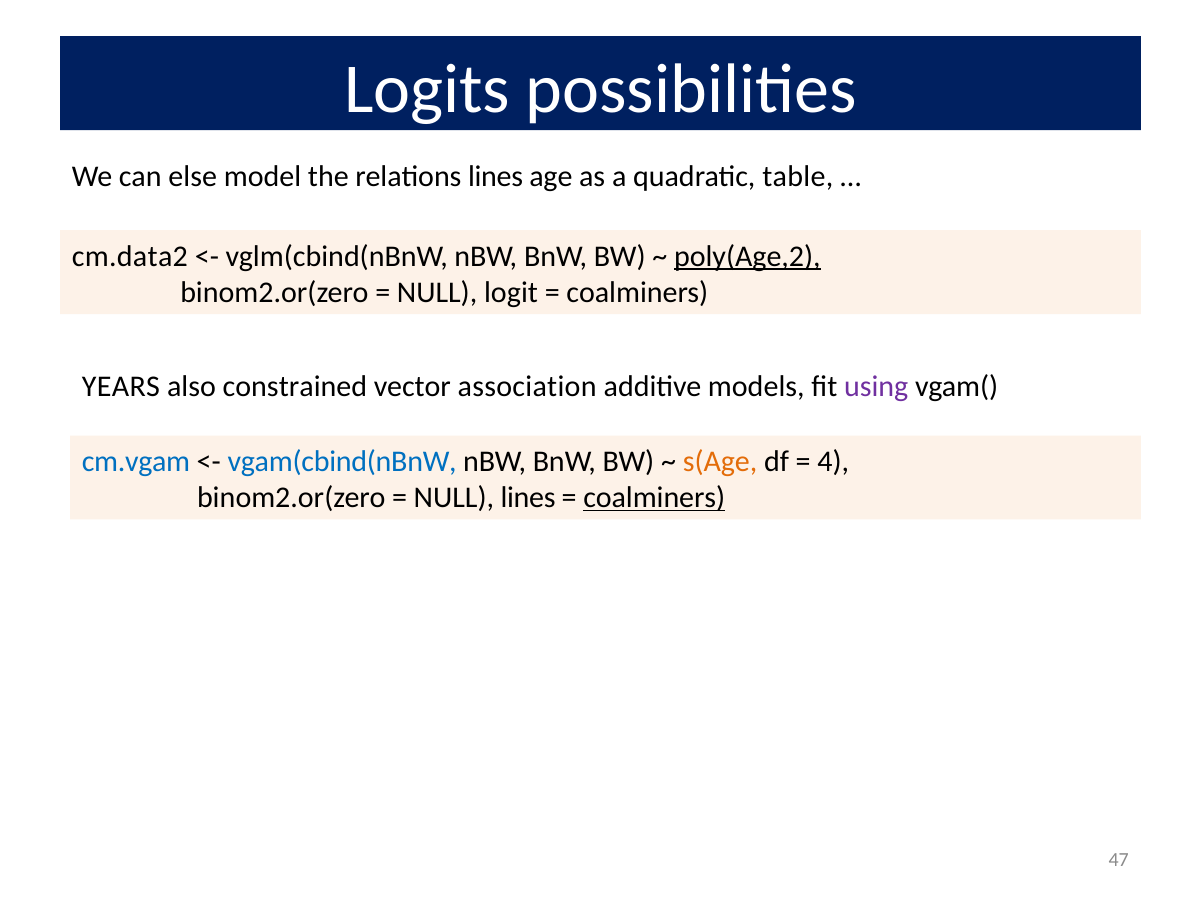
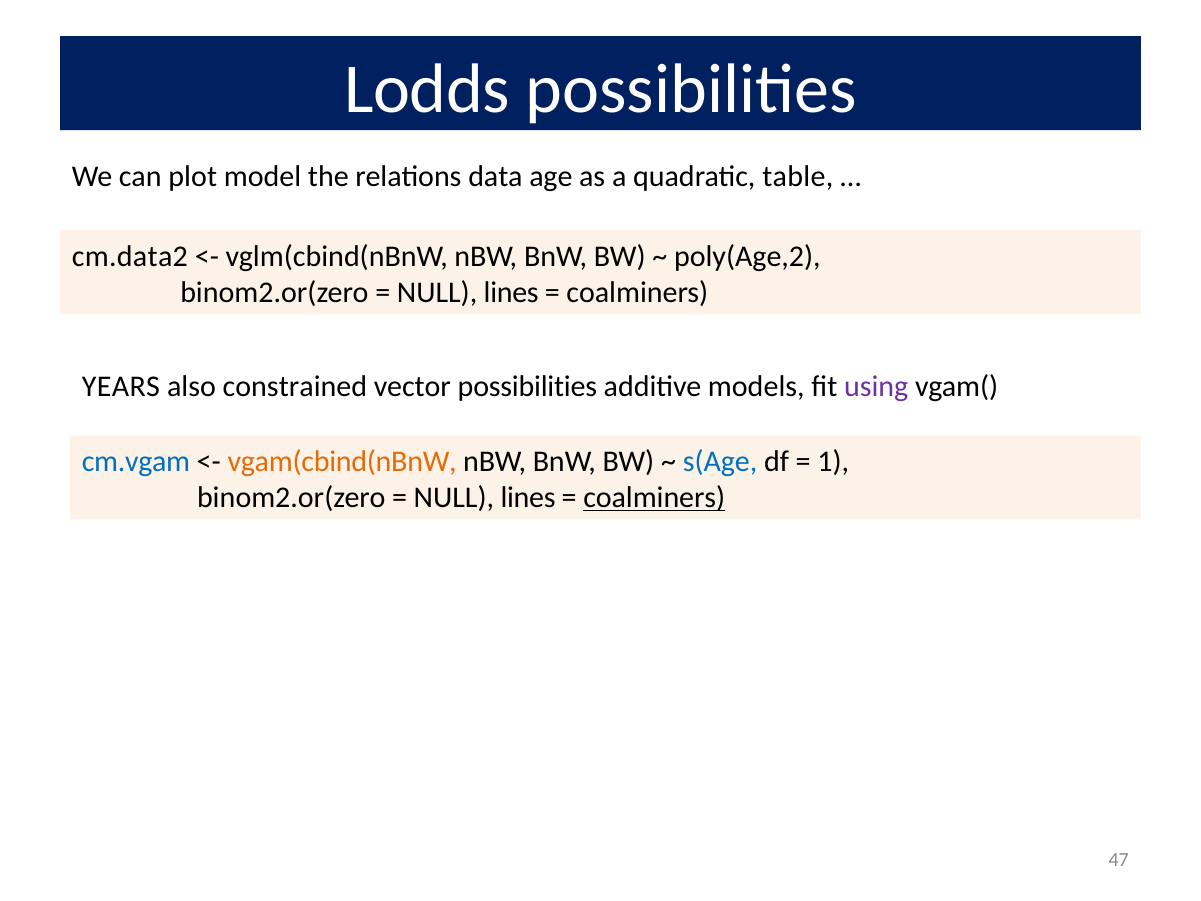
Logits: Logits -> Lodds
else: else -> plot
relations lines: lines -> data
poly(Age,2 underline: present -> none
logit at (511, 292): logit -> lines
vector association: association -> possibilities
vgam(cbind(nBnW colour: blue -> orange
s(Age colour: orange -> blue
4: 4 -> 1
